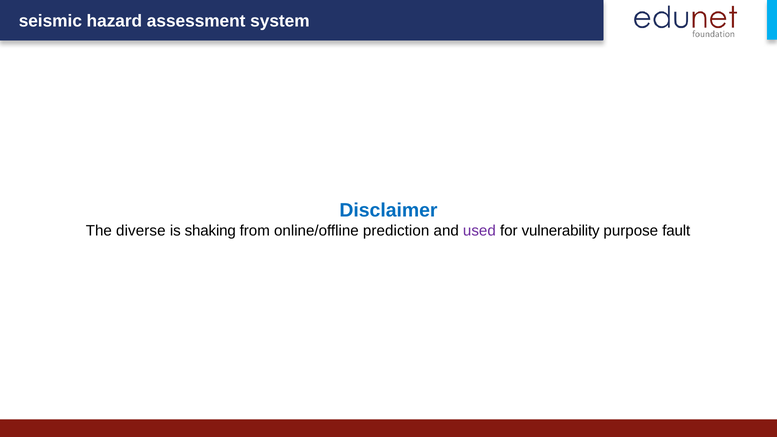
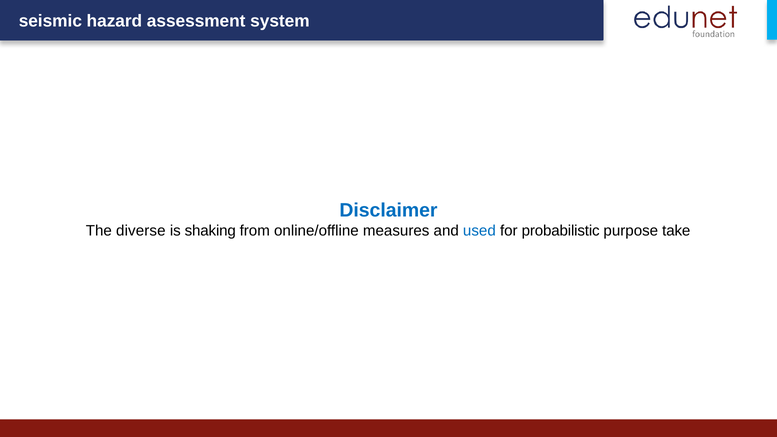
prediction: prediction -> measures
used colour: purple -> blue
vulnerability: vulnerability -> probabilistic
fault: fault -> take
